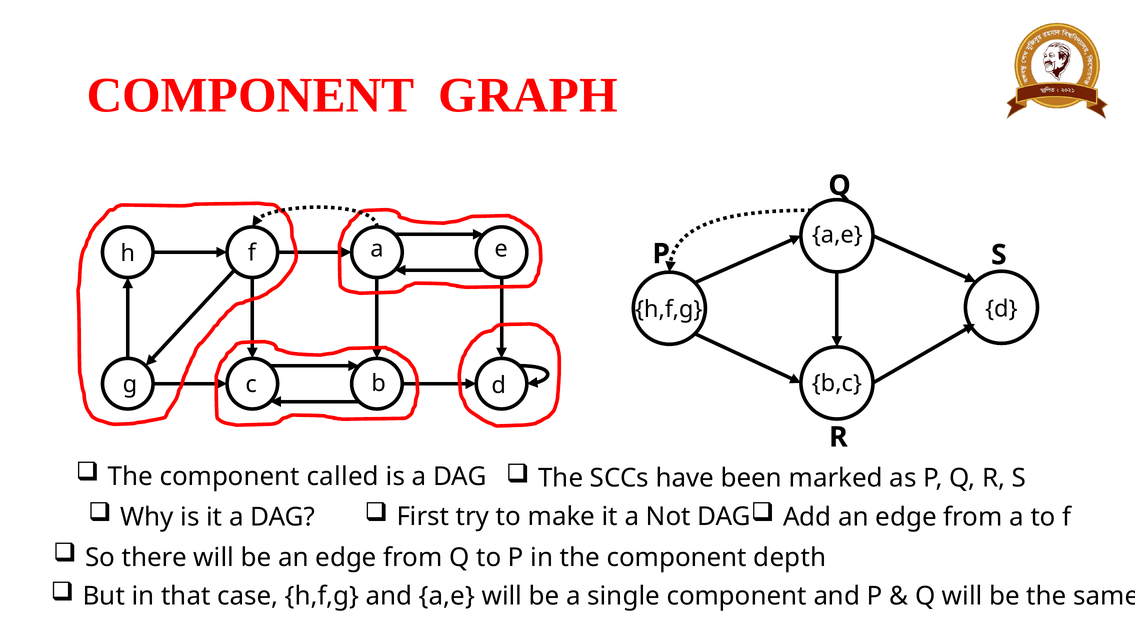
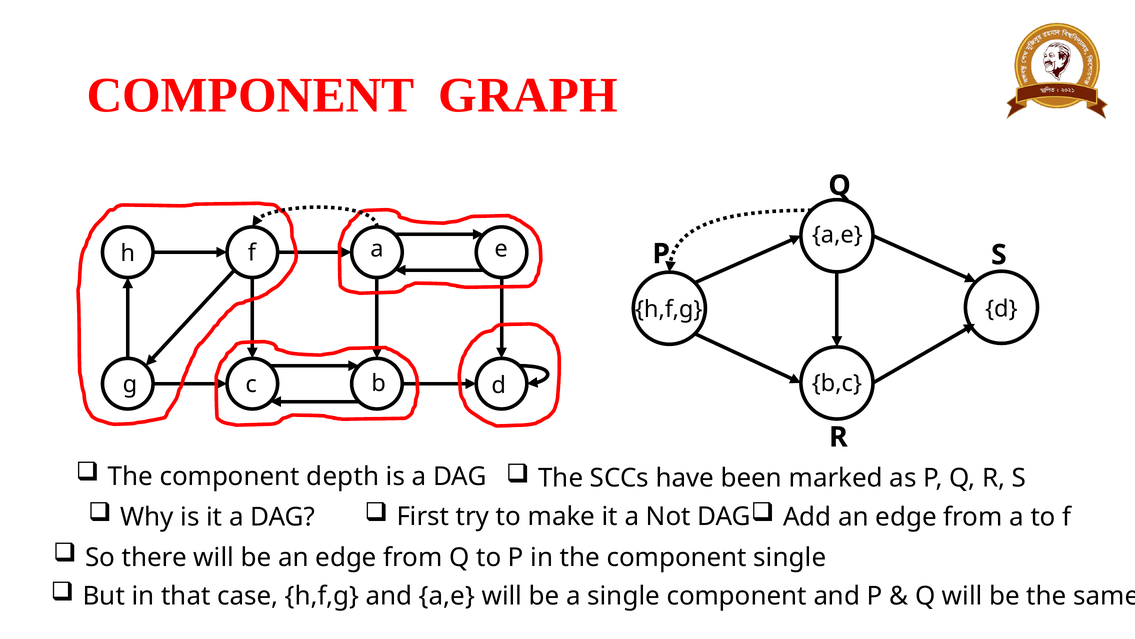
called: called -> depth
component depth: depth -> single
